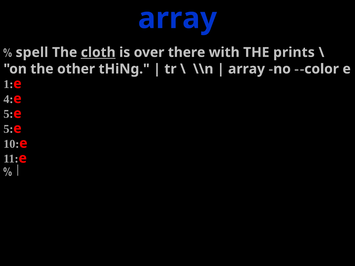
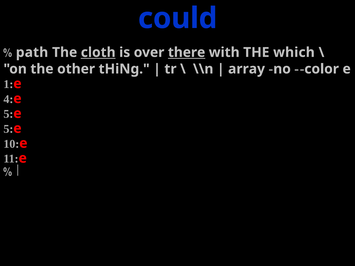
array at (177, 18): array -> could
spell: spell -> path
there underline: none -> present
prints: prints -> which
